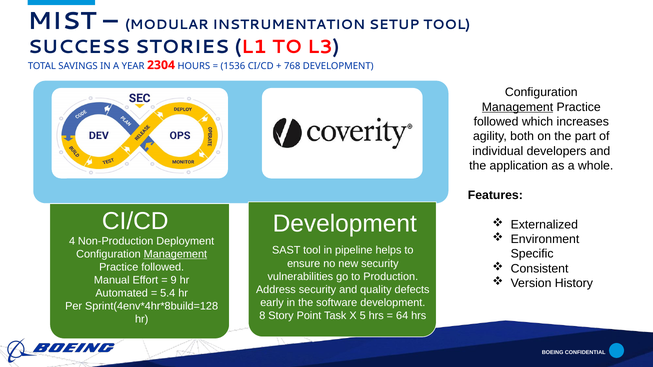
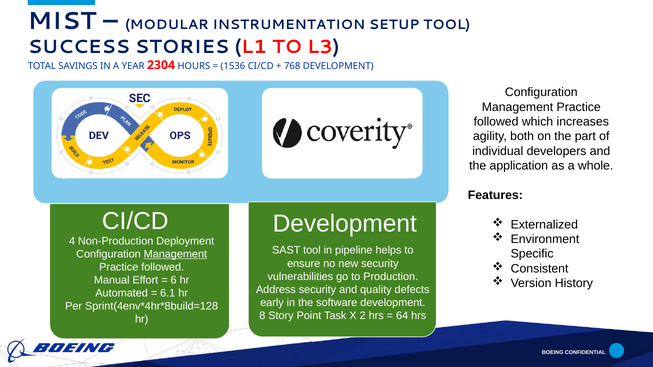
Management at (517, 107) underline: present -> none
9: 9 -> 6
5.4: 5.4 -> 6.1
5: 5 -> 2
